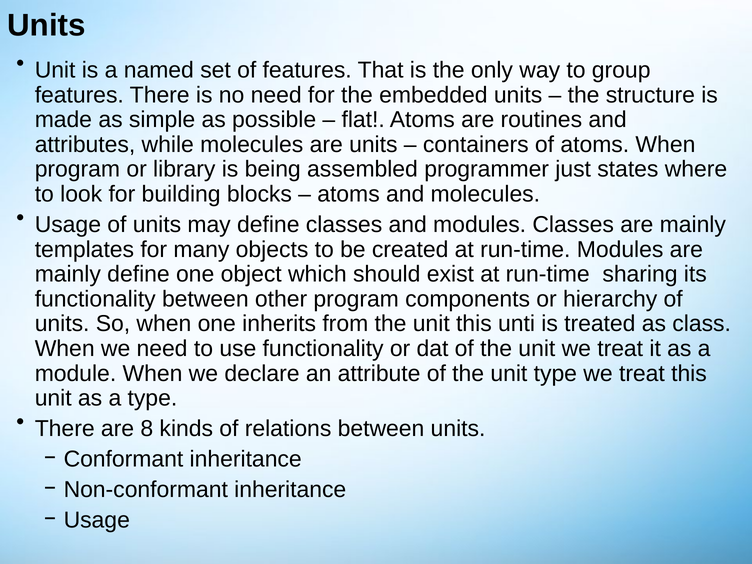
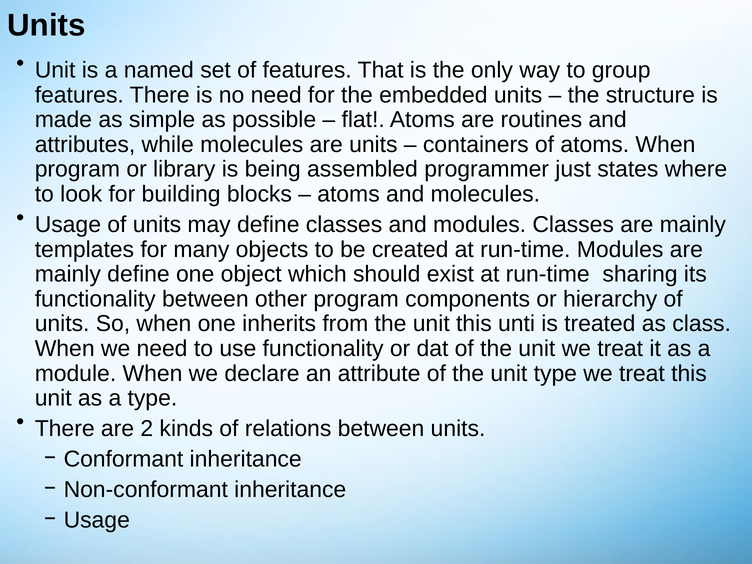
8: 8 -> 2
